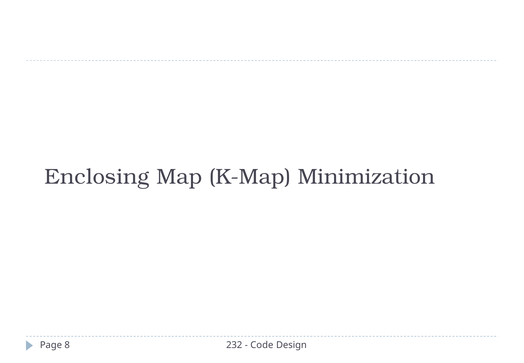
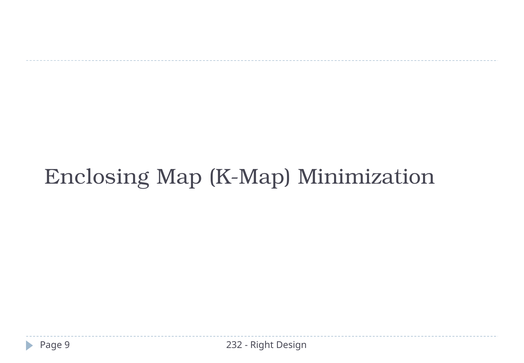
8: 8 -> 9
Code: Code -> Right
